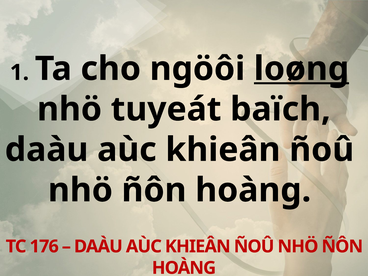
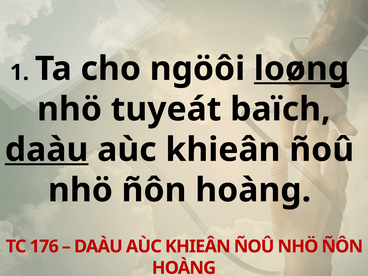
daàu at (47, 150) underline: none -> present
